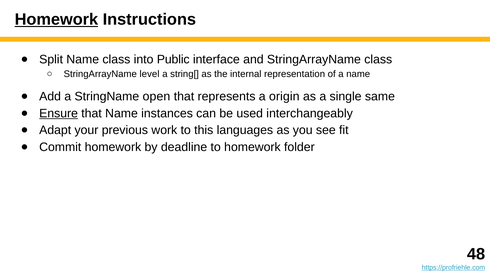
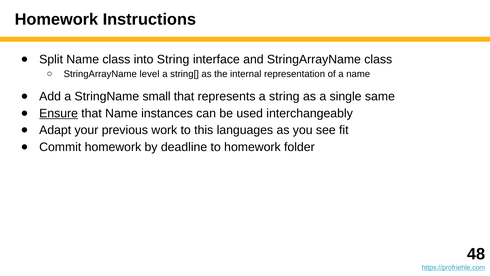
Homework at (56, 20) underline: present -> none
into Public: Public -> String
open: open -> small
a origin: origin -> string
